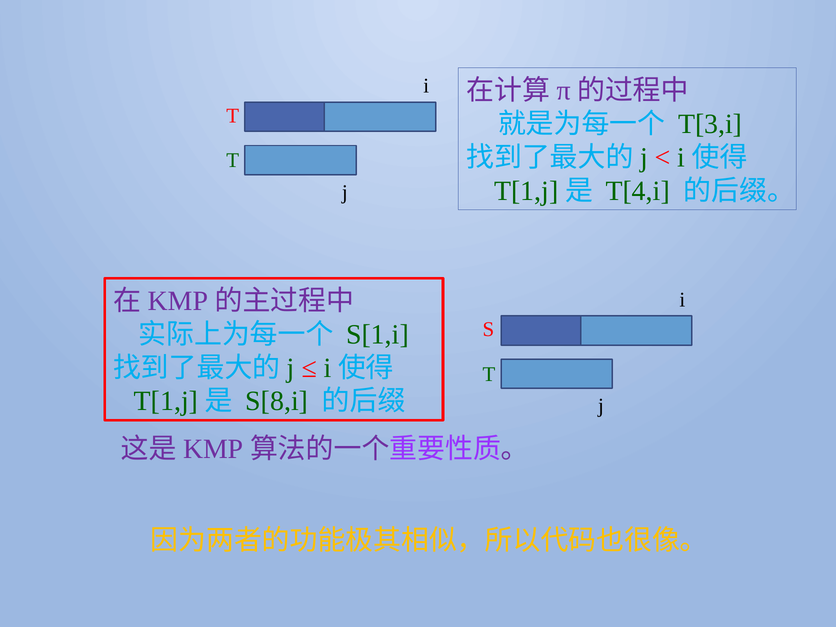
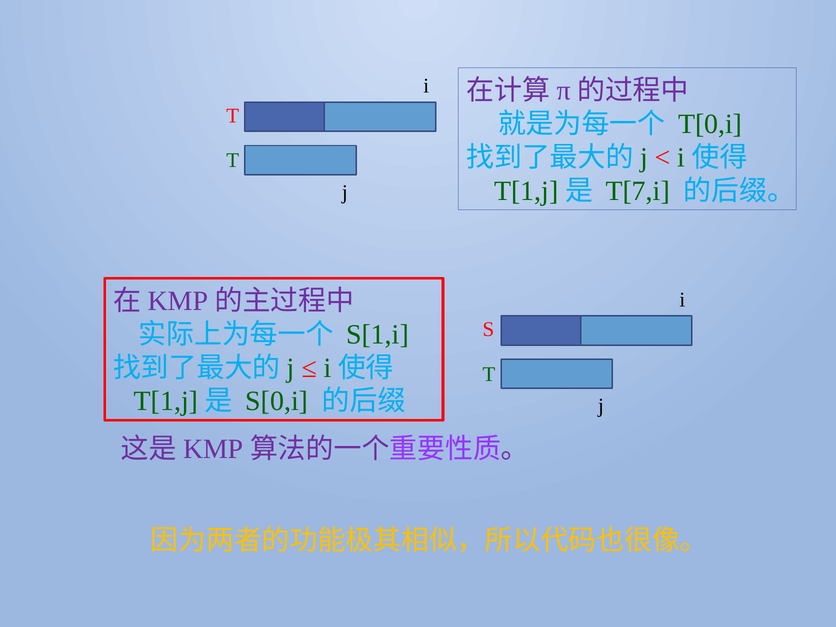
T[3,i: T[3,i -> T[0,i
T[4,i: T[4,i -> T[7,i
S[8,i: S[8,i -> S[0,i
